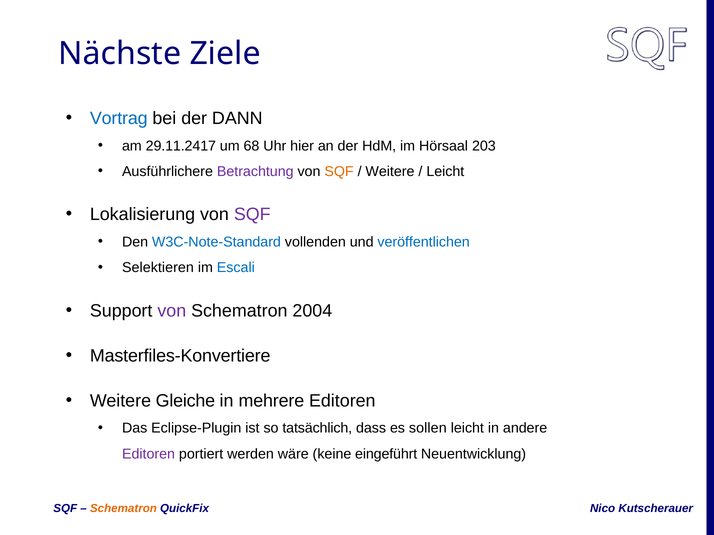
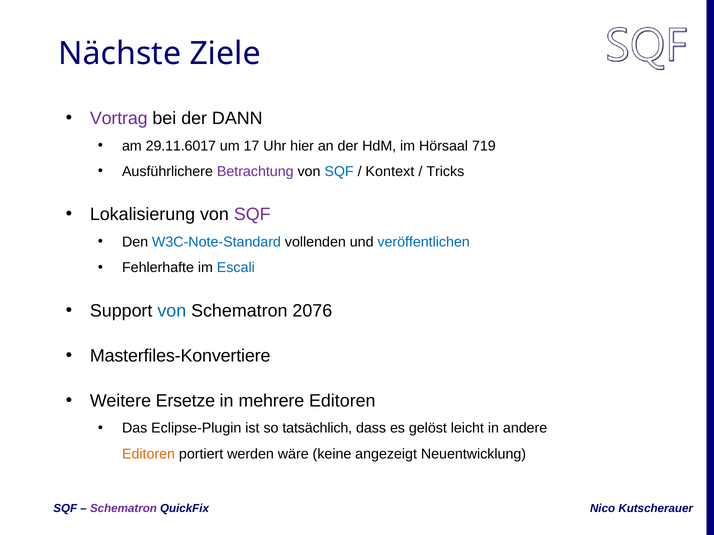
Vortrag colour: blue -> purple
29.11.2417: 29.11.2417 -> 29.11.6017
68: 68 -> 17
203: 203 -> 719
SQF at (339, 172) colour: orange -> blue
Weitere at (390, 172): Weitere -> Kontext
Leicht at (445, 172): Leicht -> Tricks
Selektieren: Selektieren -> Fehlerhafte
von at (172, 311) colour: purple -> blue
2004: 2004 -> 2076
Gleiche: Gleiche -> Ersetze
sollen: sollen -> gelöst
Editoren at (149, 454) colour: purple -> orange
eingeführt: eingeführt -> angezeigt
Schematron at (123, 509) colour: orange -> purple
